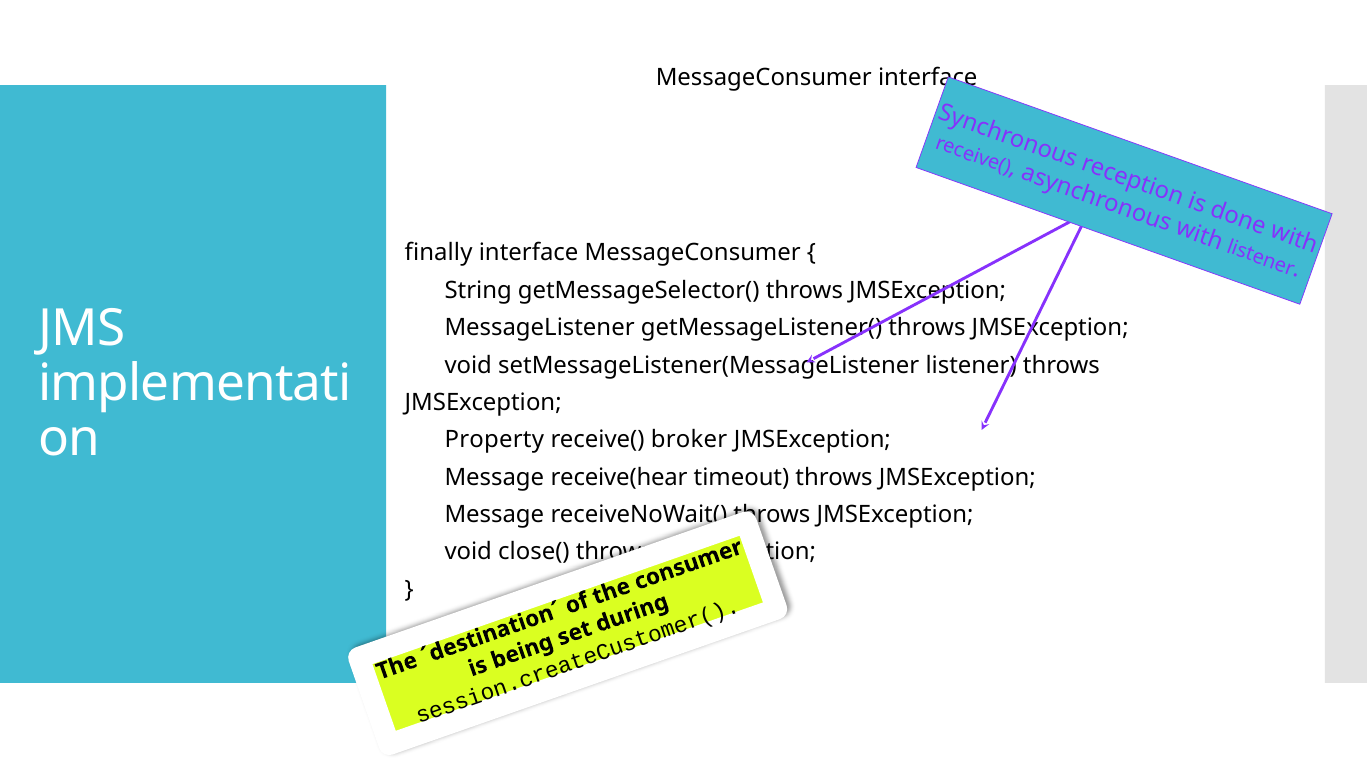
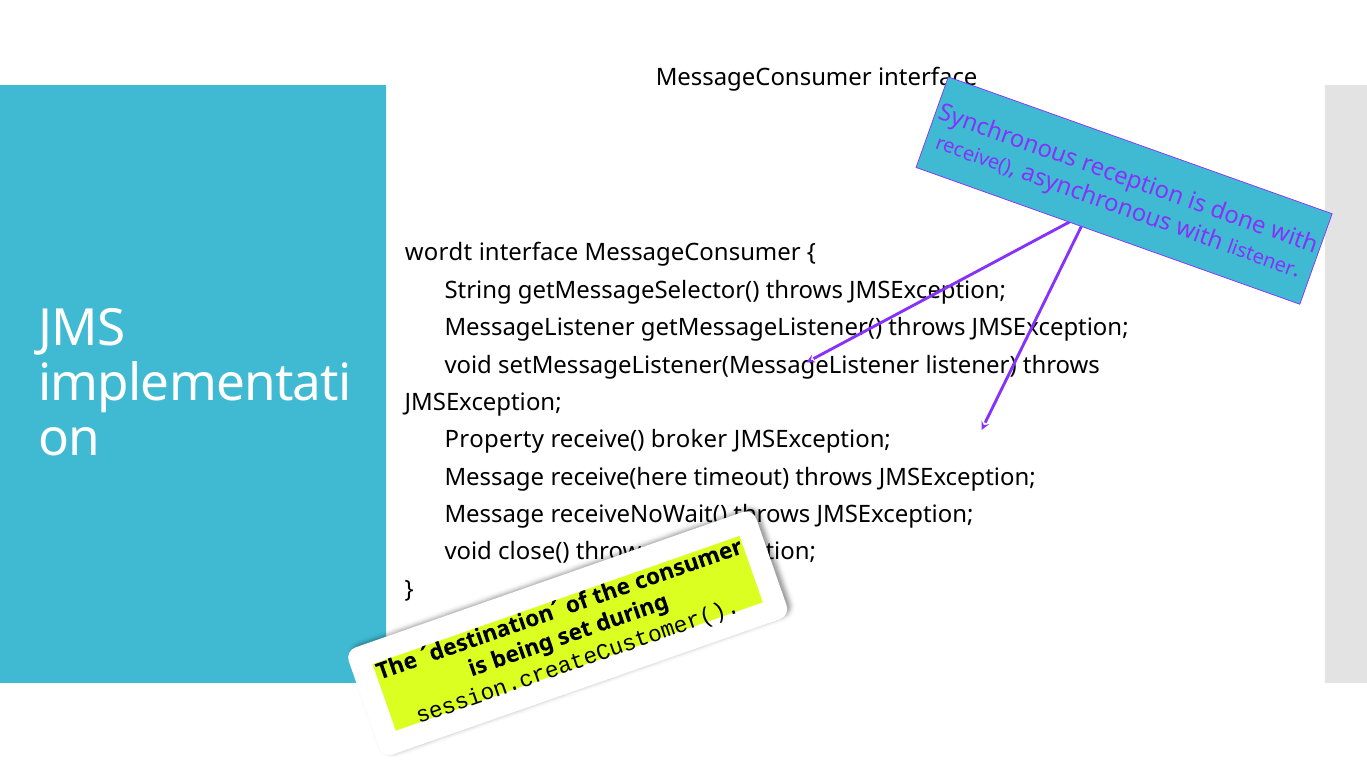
finally: finally -> wordt
receive(hear: receive(hear -> receive(here
